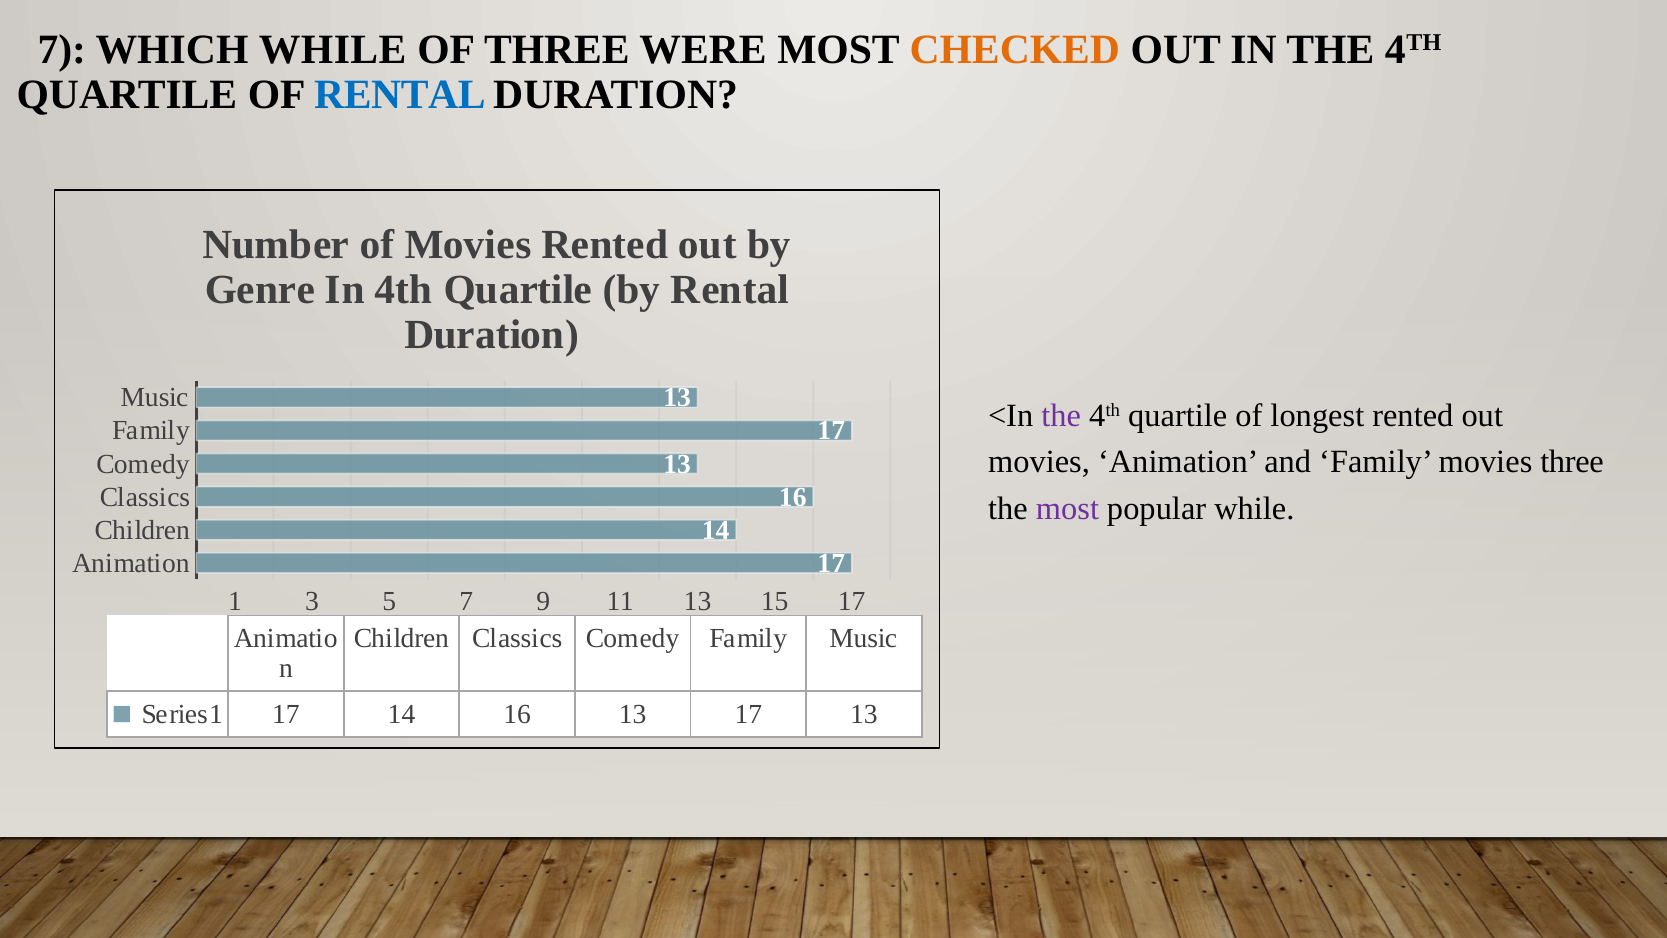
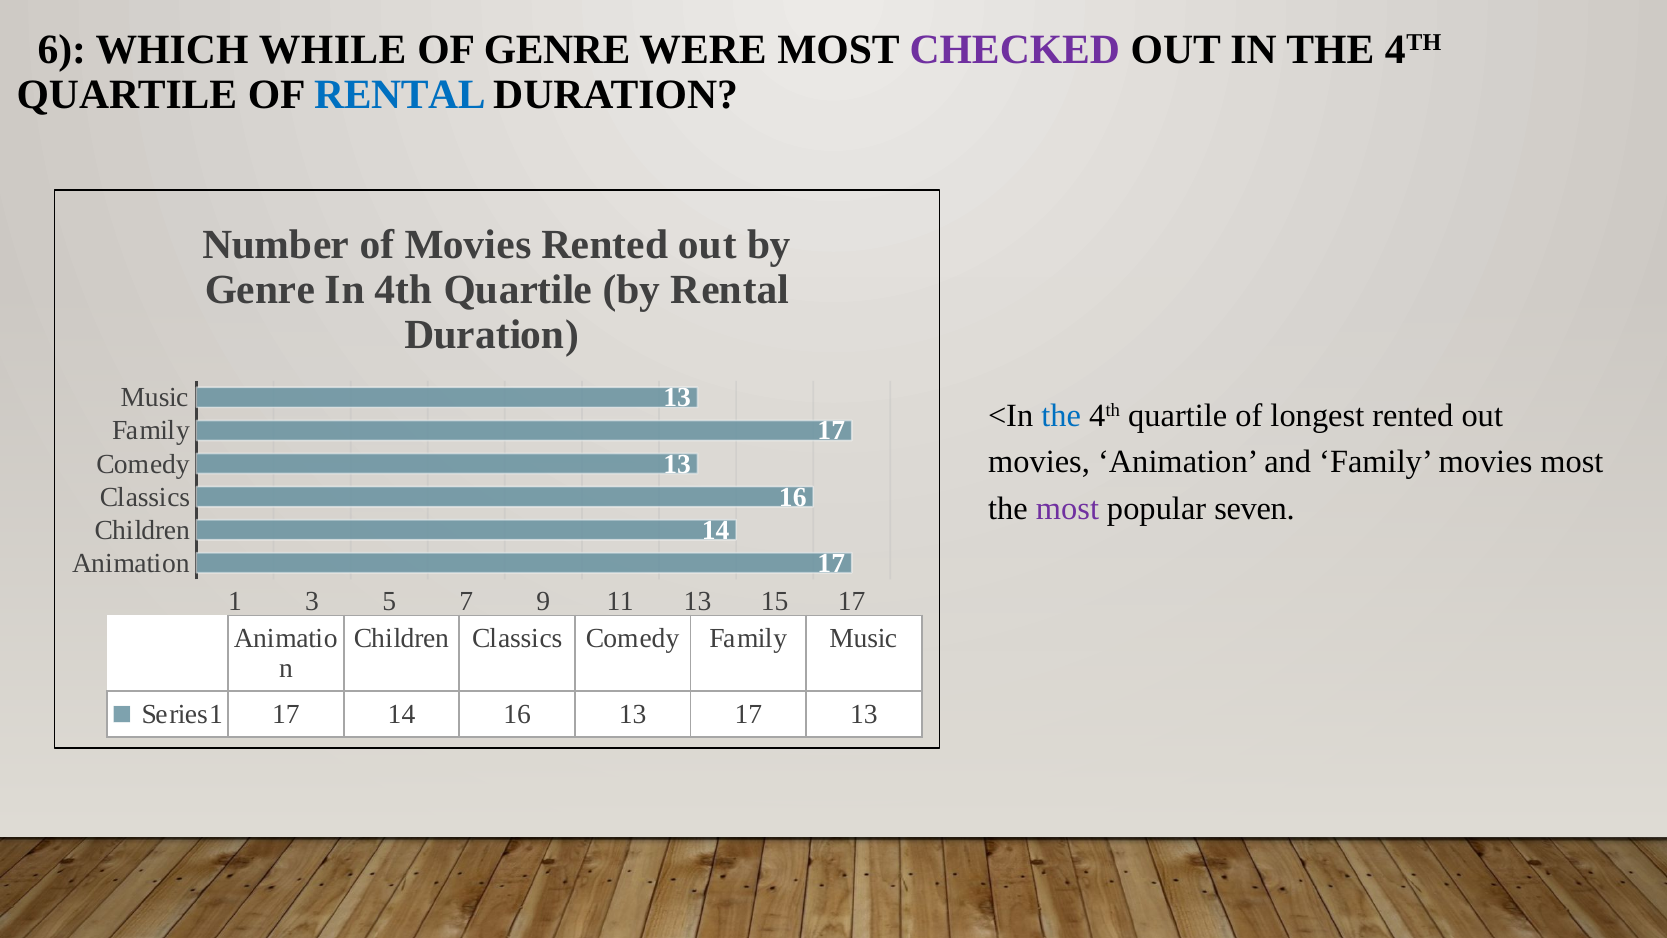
7 at (62, 50): 7 -> 6
OF THREE: THREE -> GENRE
CHECKED colour: orange -> purple
the at (1061, 415) colour: purple -> blue
movies three: three -> most
popular while: while -> seven
